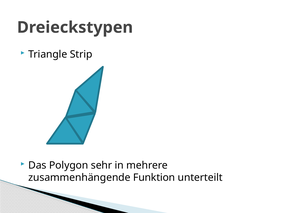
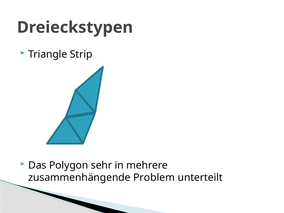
Funktion: Funktion -> Problem
